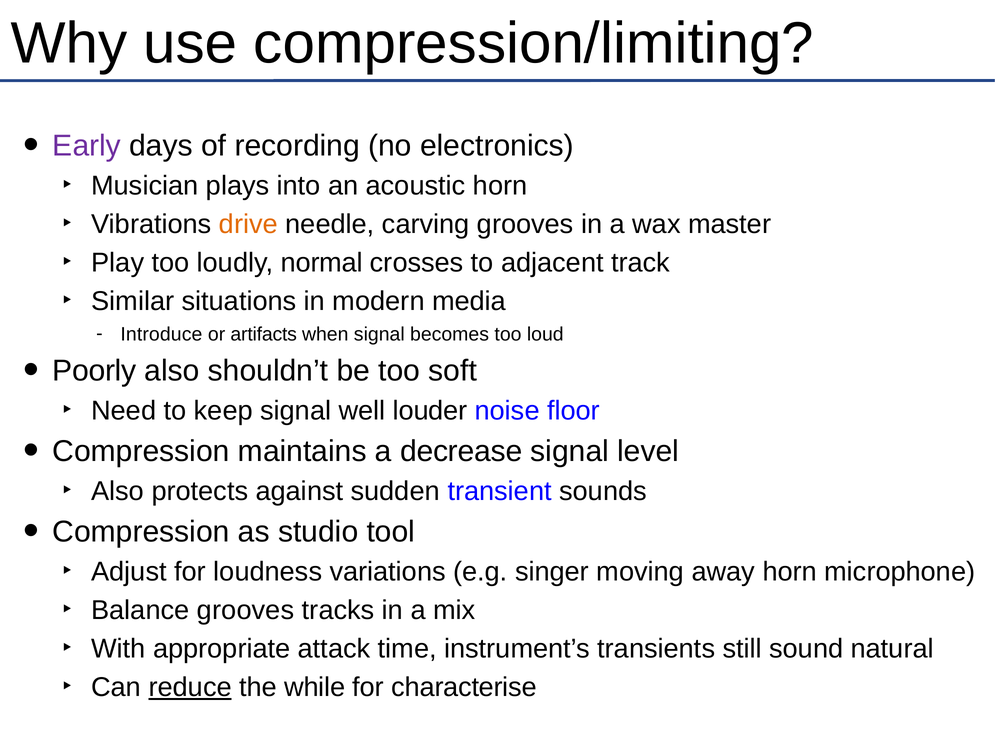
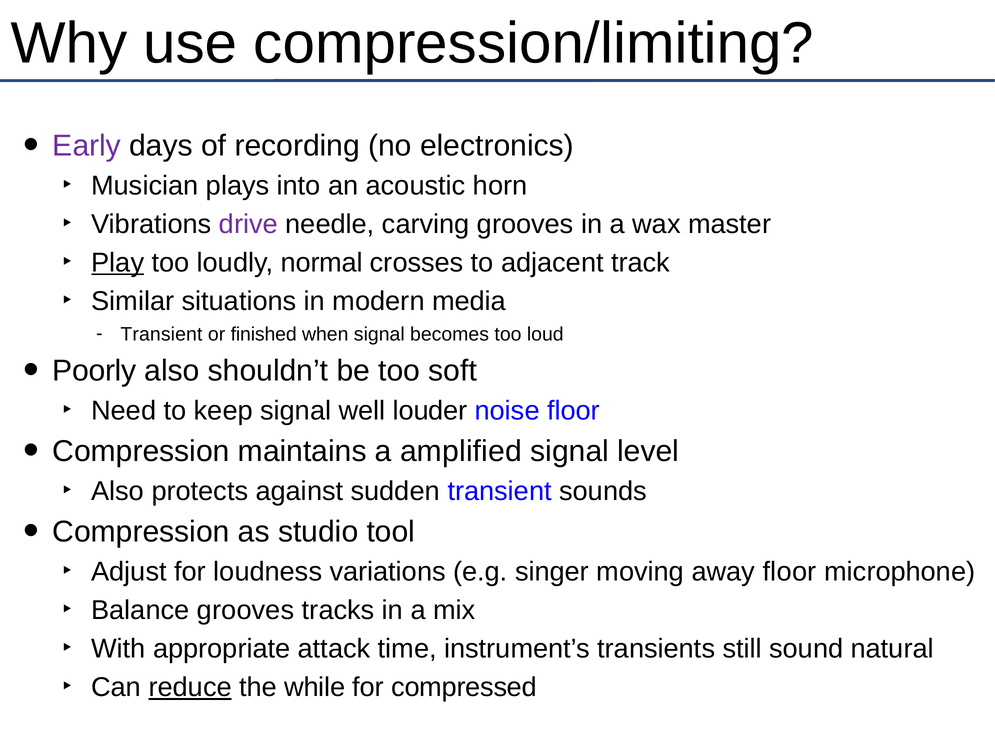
drive colour: orange -> purple
Play underline: none -> present
Introduce at (161, 335): Introduce -> Transient
artifacts: artifacts -> finished
decrease: decrease -> amplified
away horn: horn -> floor
characterise: characterise -> compressed
